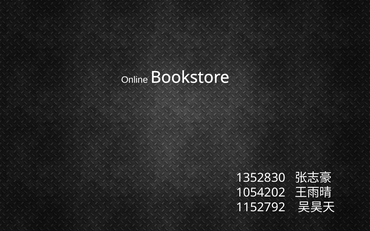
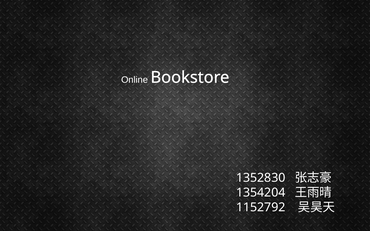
1054202: 1054202 -> 1354204
